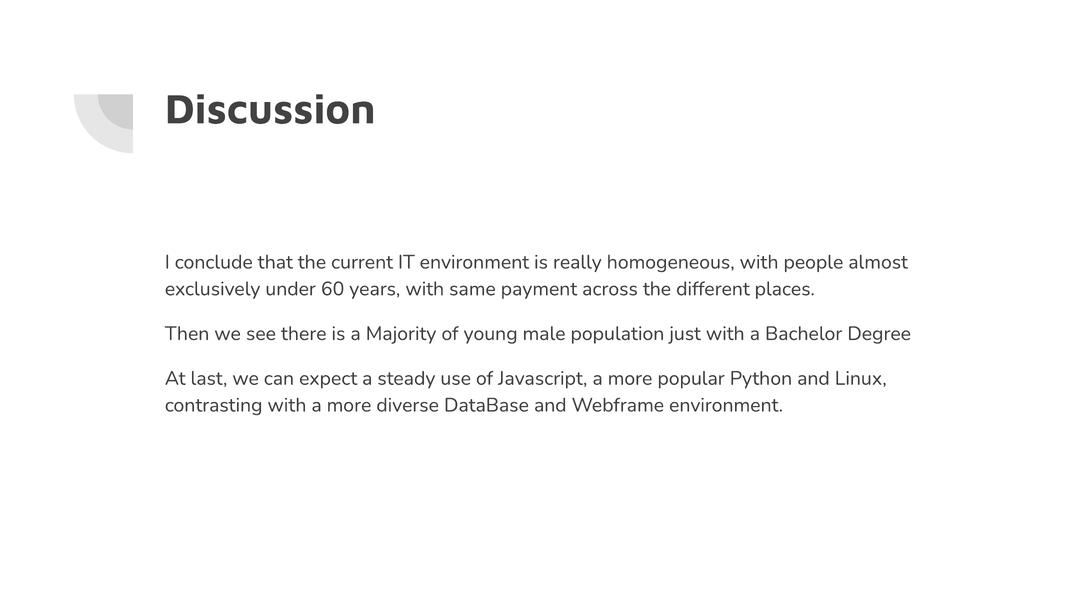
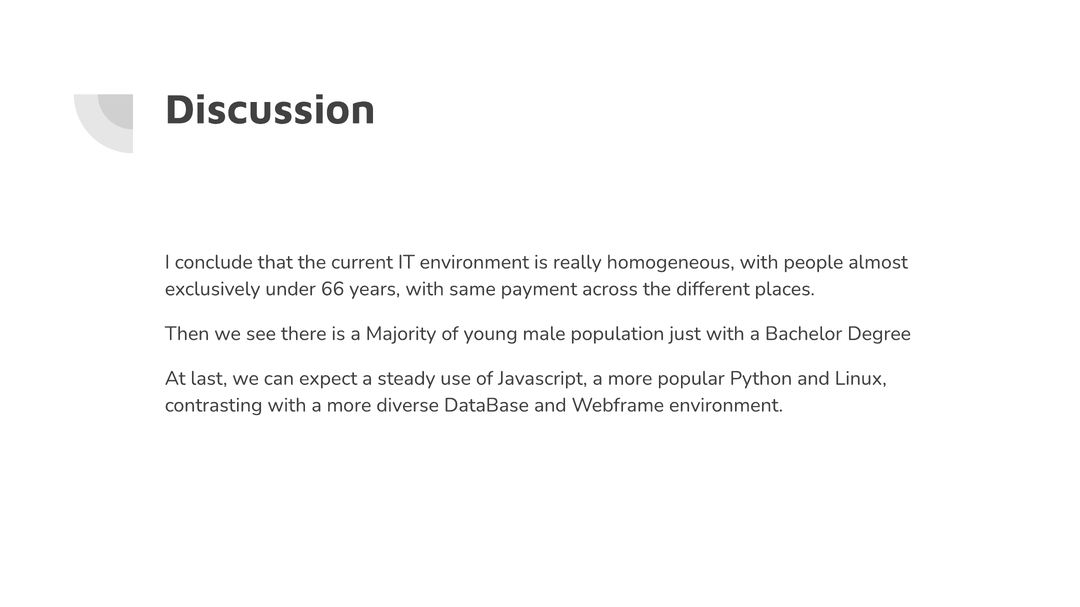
60: 60 -> 66
